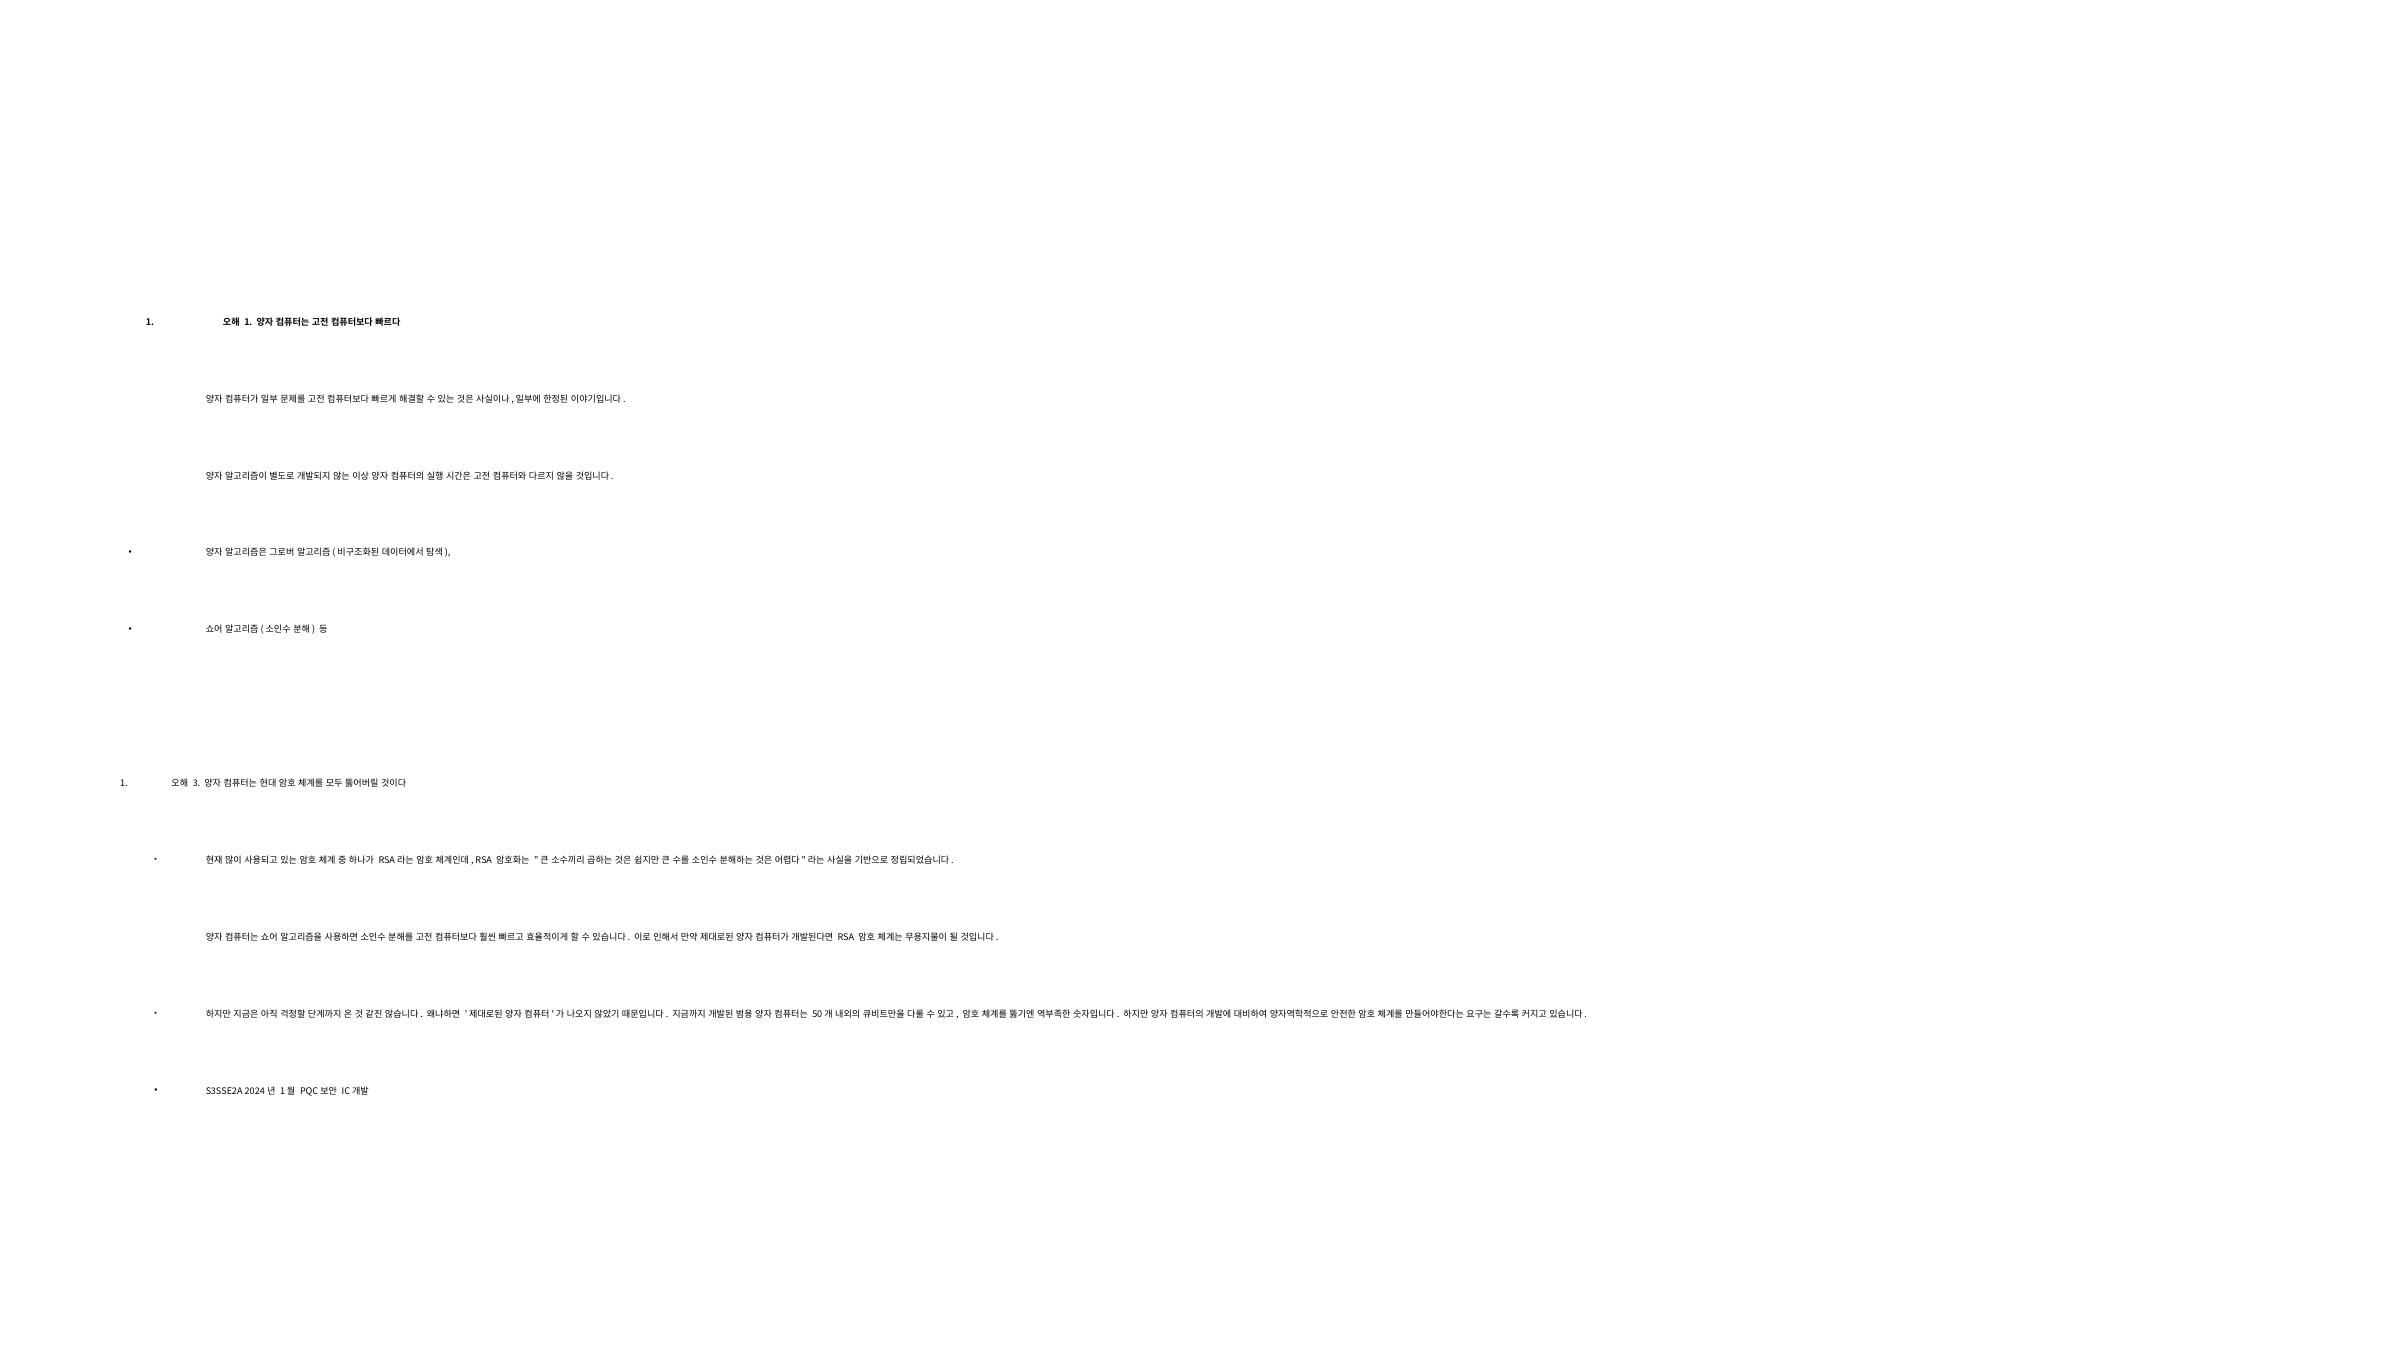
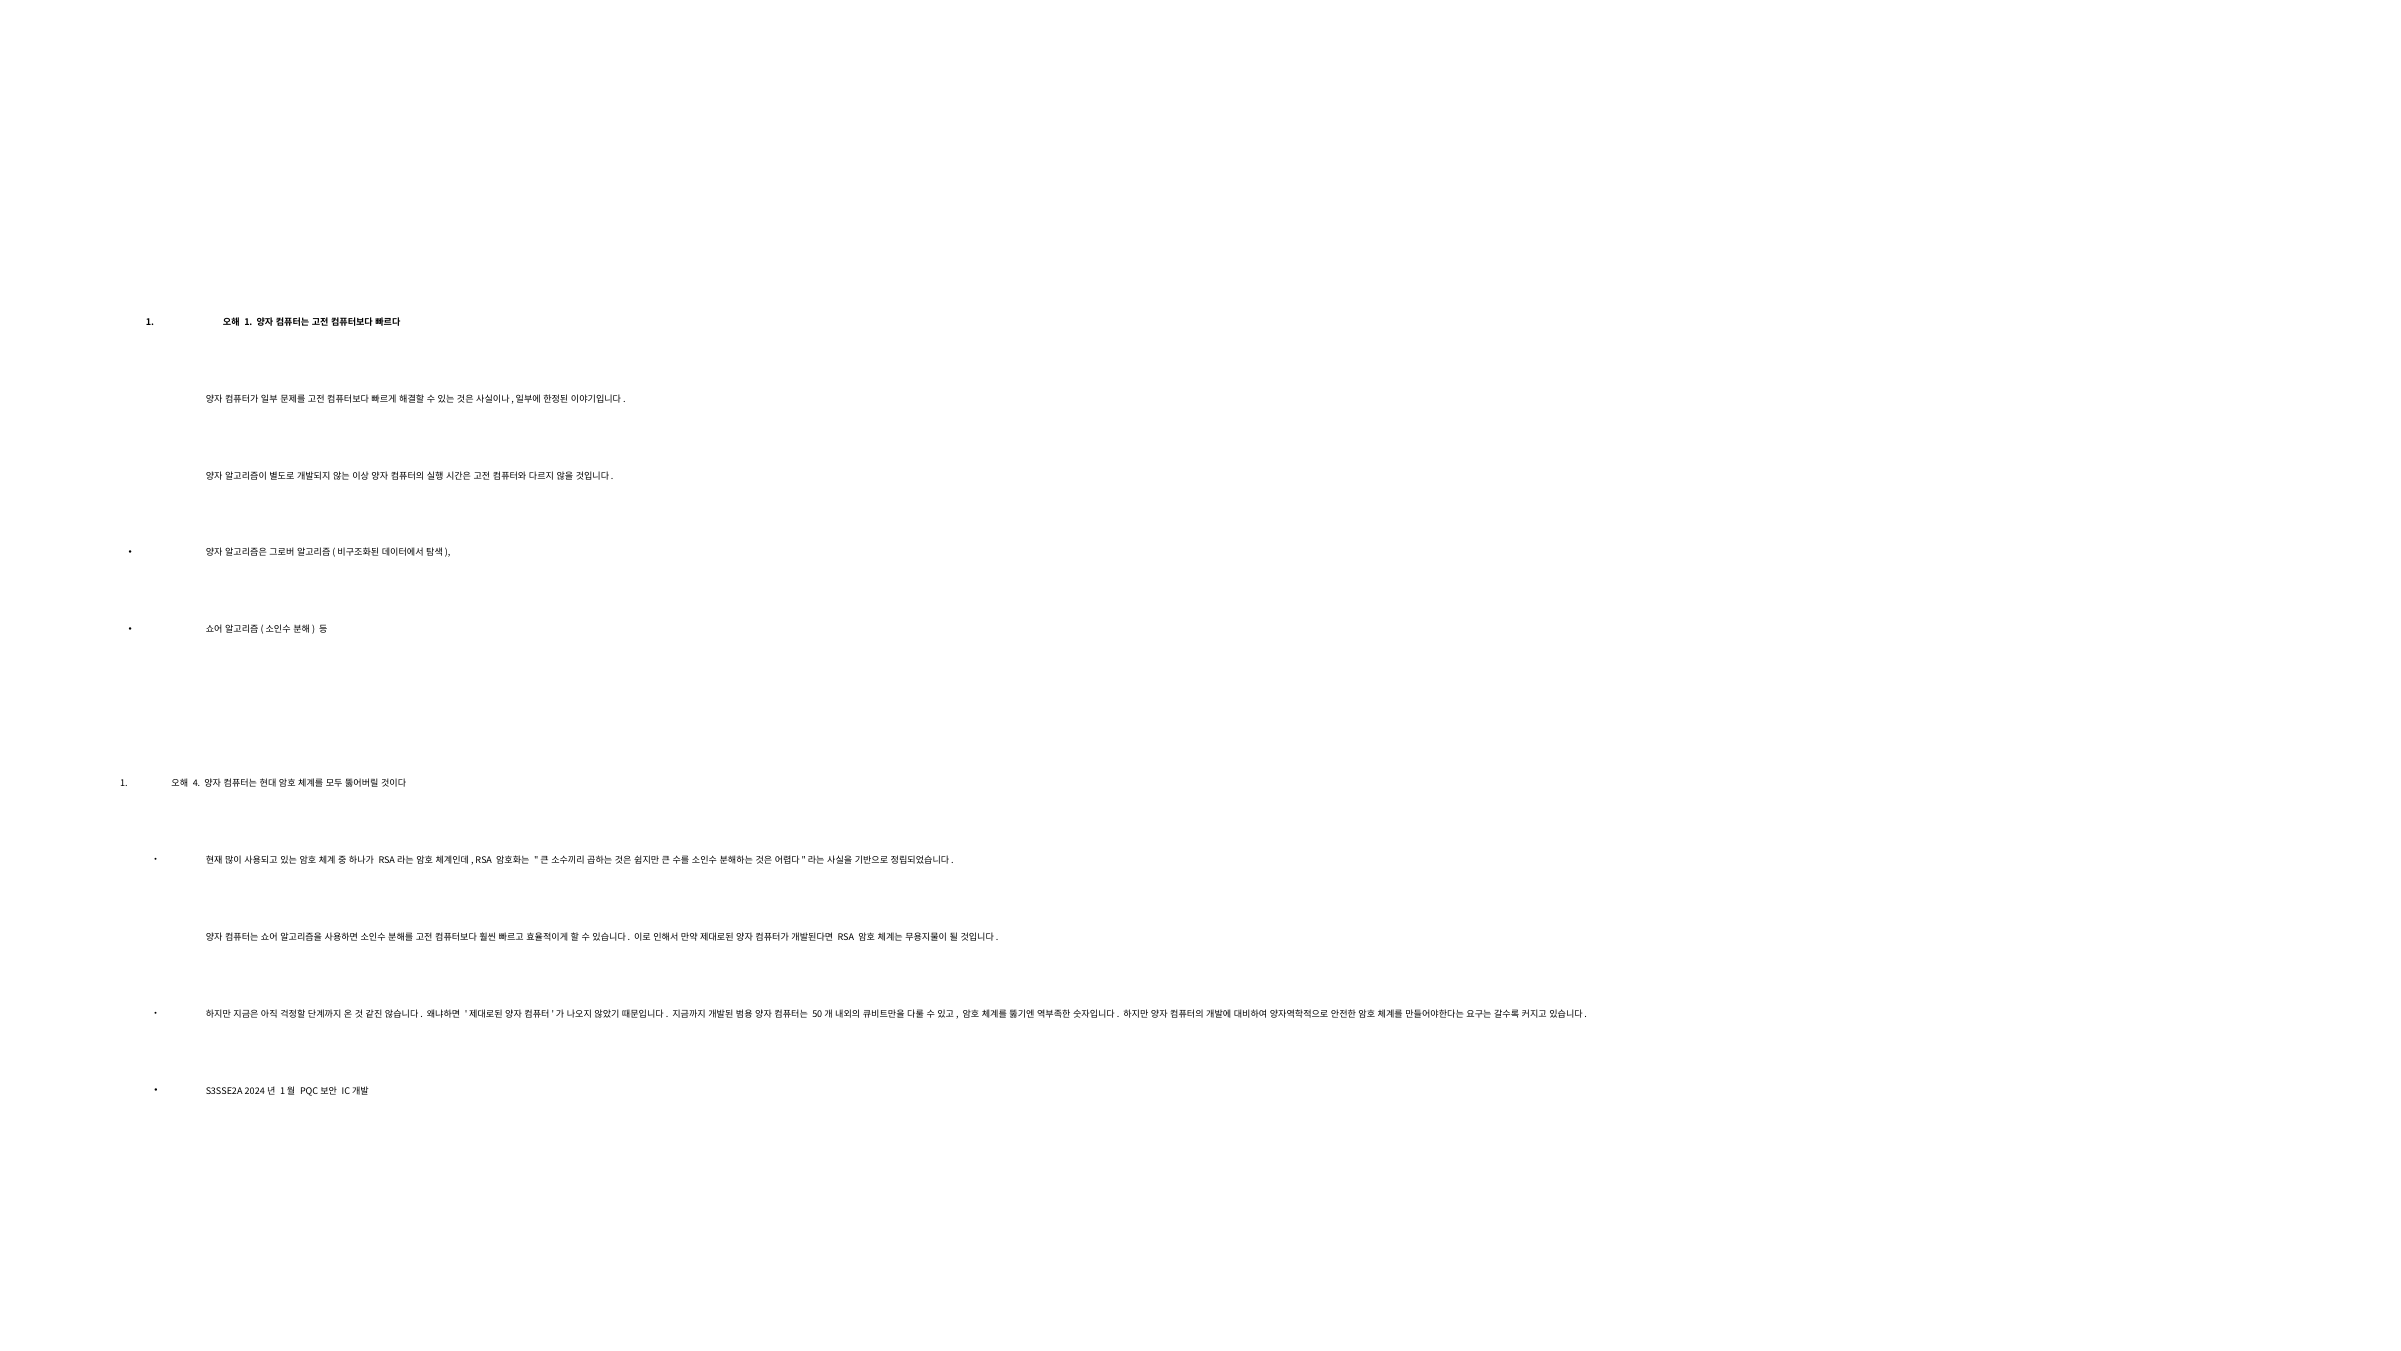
3: 3 -> 4
